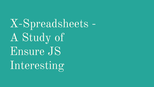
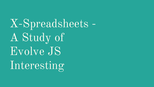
Ensure: Ensure -> Evolve
